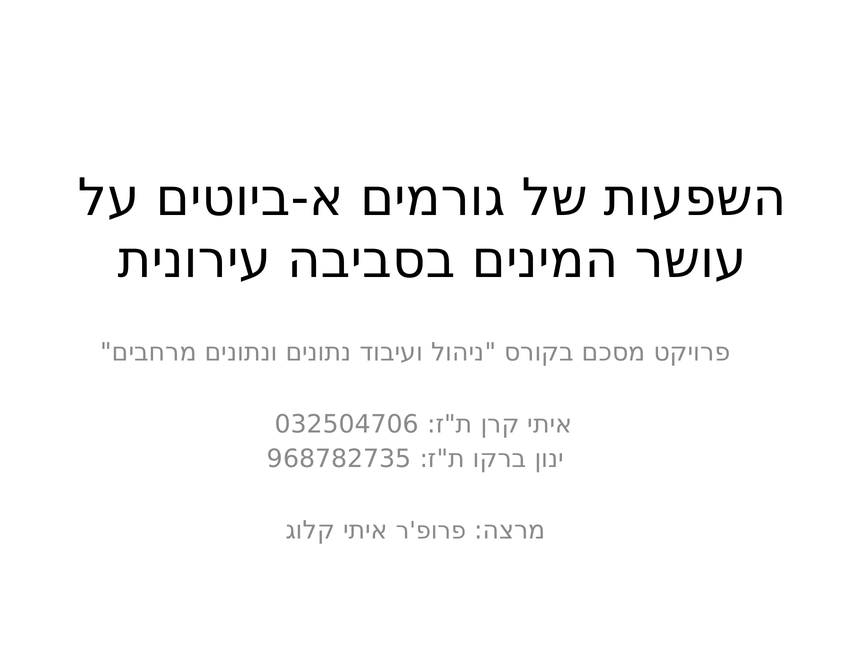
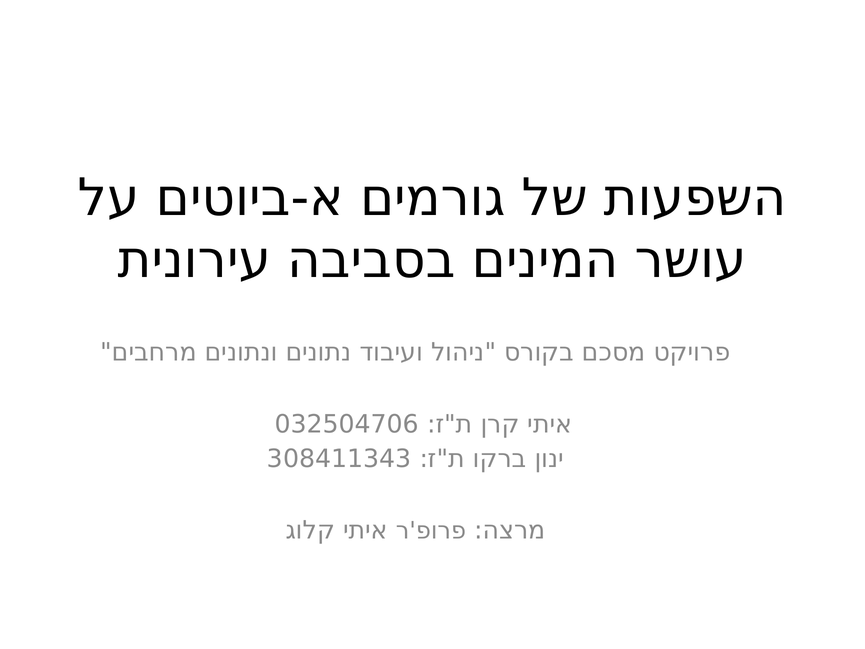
968782735: 968782735 -> 308411343
